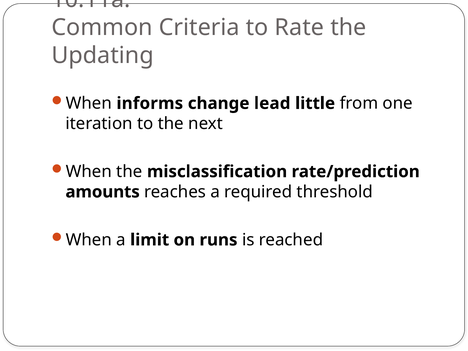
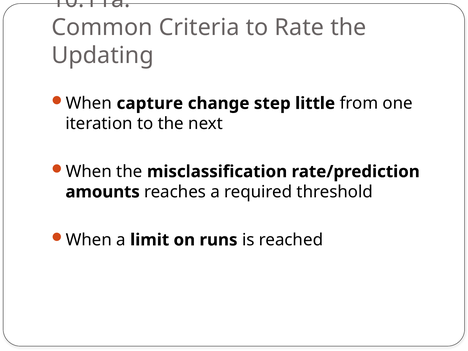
informs: informs -> capture
lead: lead -> step
